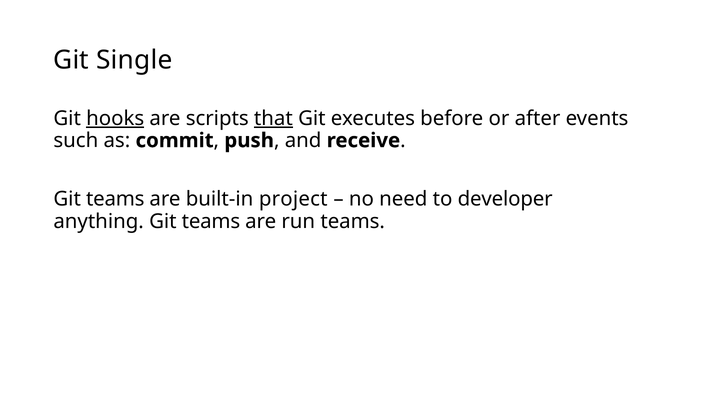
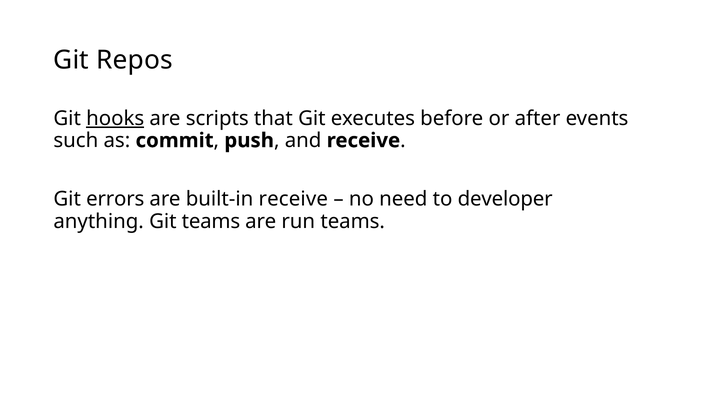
Single: Single -> Repos
that underline: present -> none
teams at (115, 199): teams -> errors
built-in project: project -> receive
